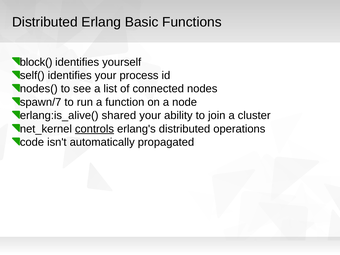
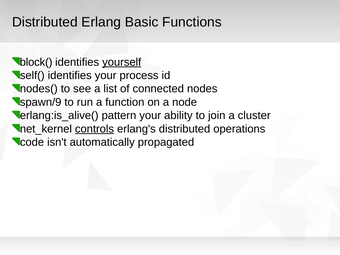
yourself underline: none -> present
spawn/7: spawn/7 -> spawn/9
shared: shared -> pattern
